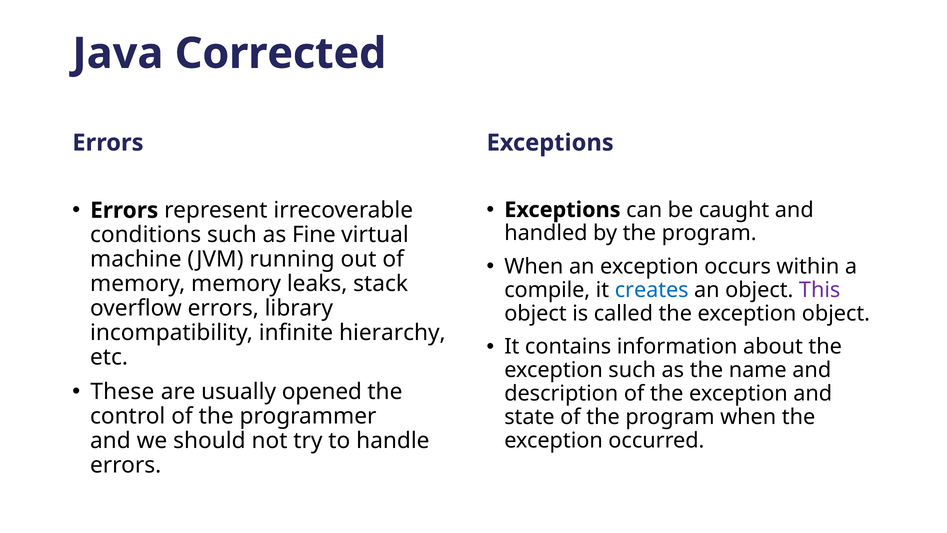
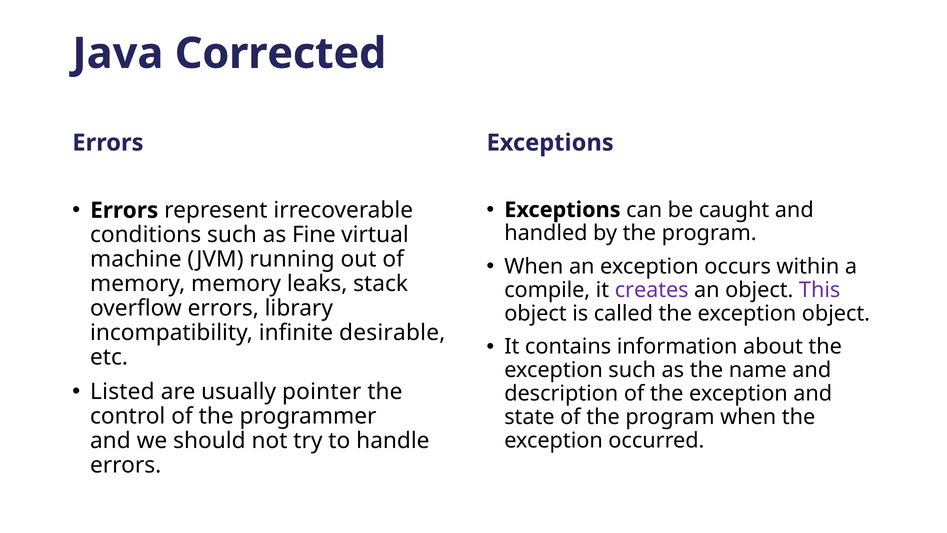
creates colour: blue -> purple
hierarchy: hierarchy -> desirable
These: These -> Listed
opened: opened -> pointer
